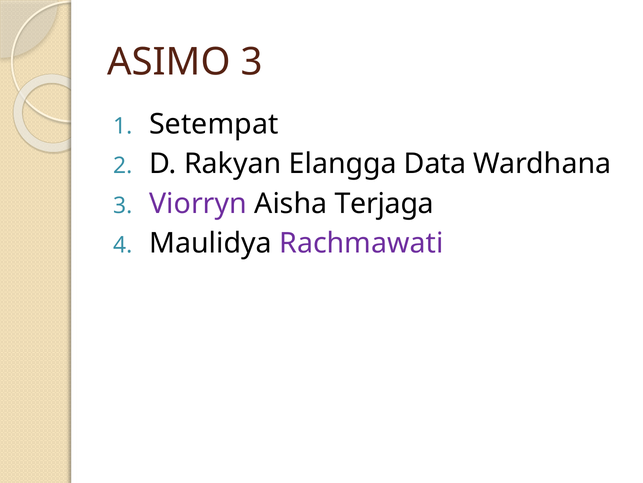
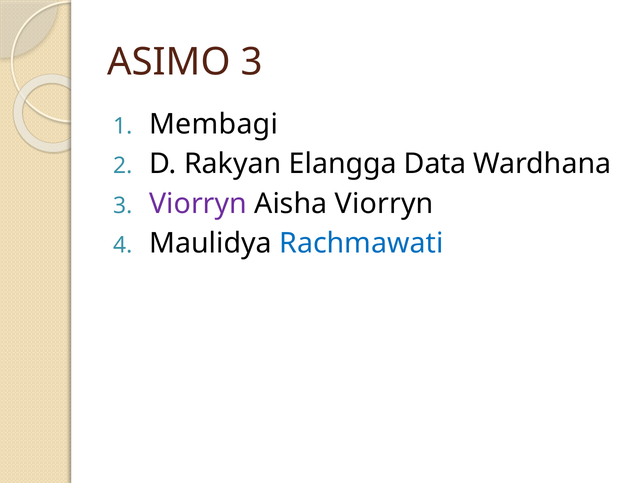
Setempat: Setempat -> Membagi
Aisha Terjaga: Terjaga -> Viorryn
Rachmawati colour: purple -> blue
